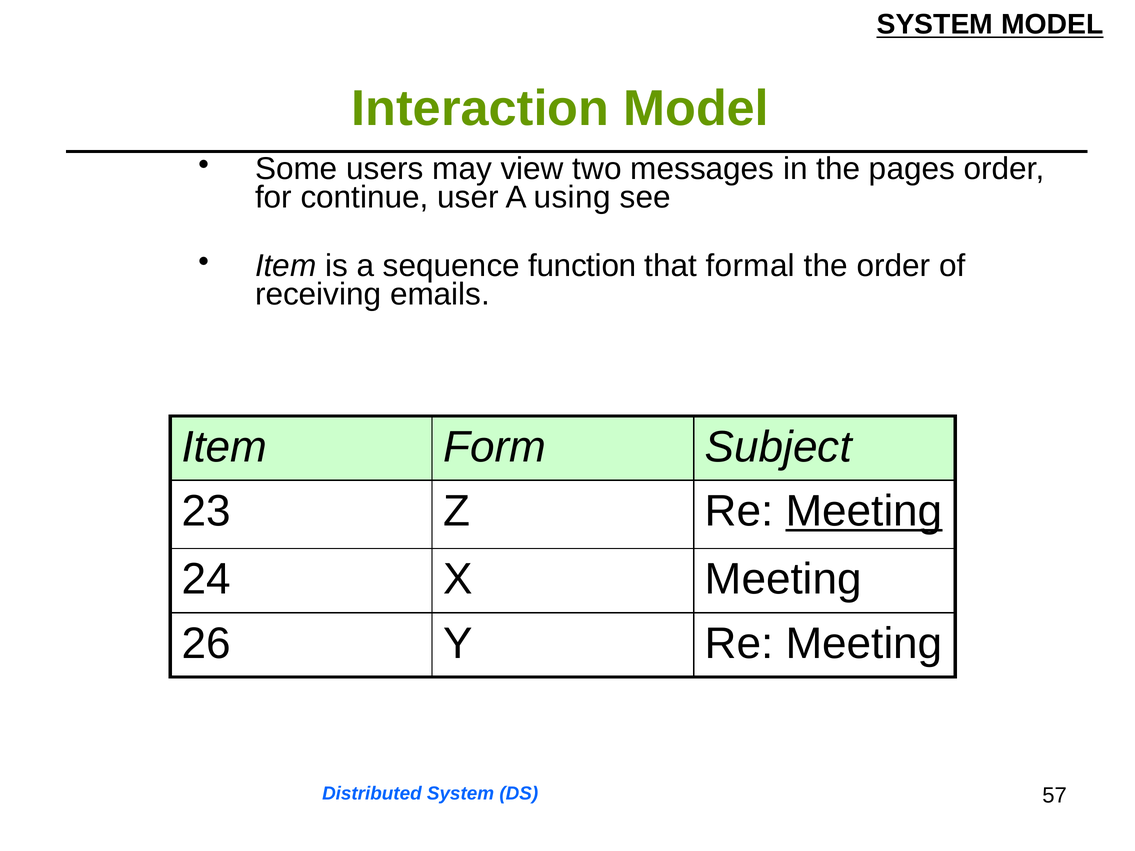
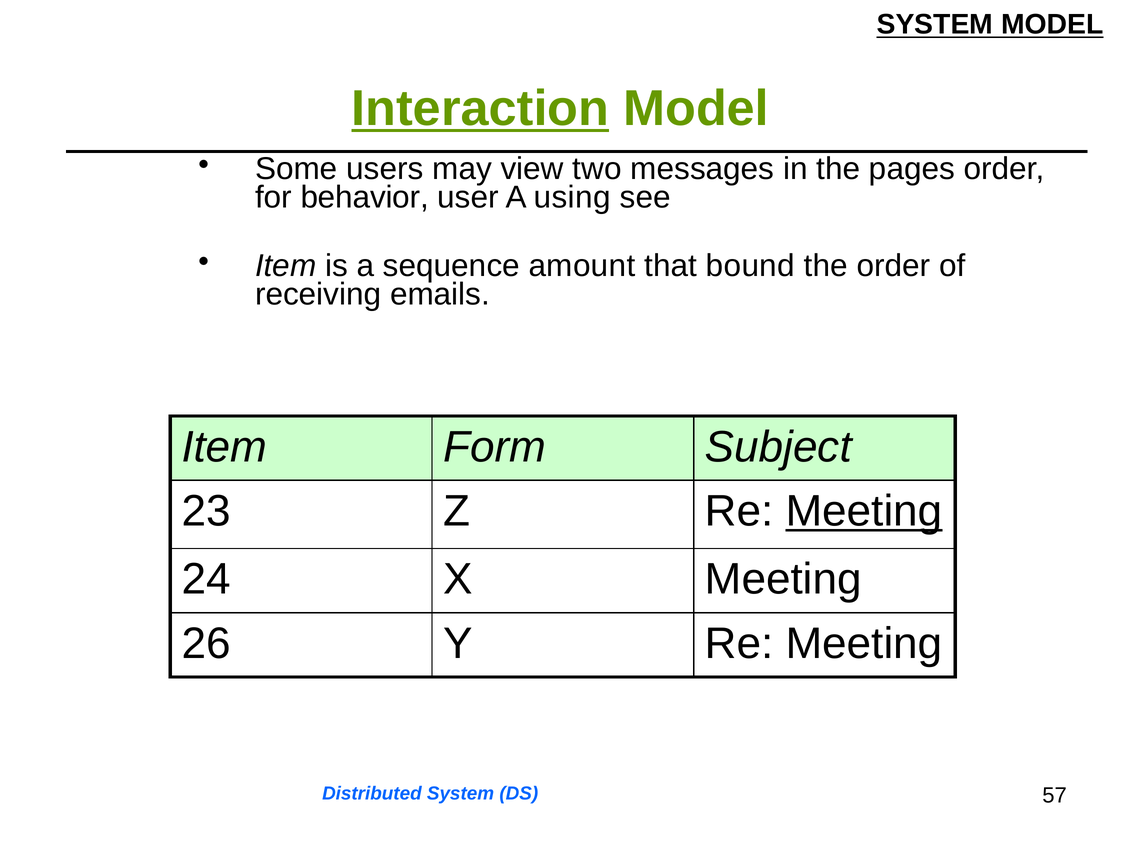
Interaction underline: none -> present
continue: continue -> behavior
function: function -> amount
formal: formal -> bound
